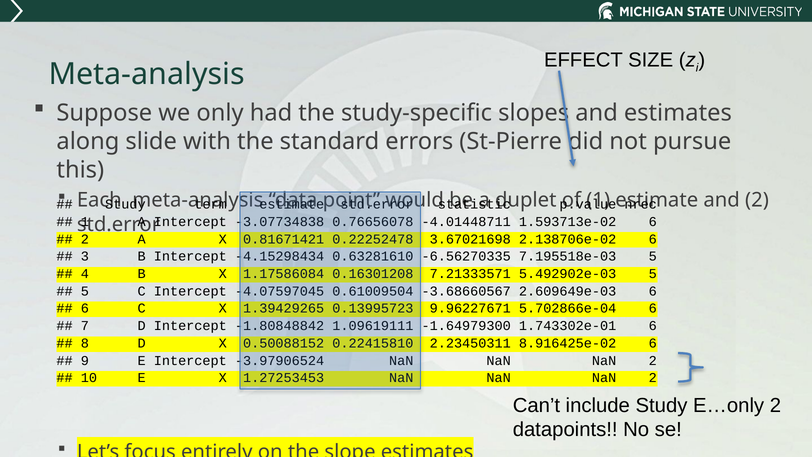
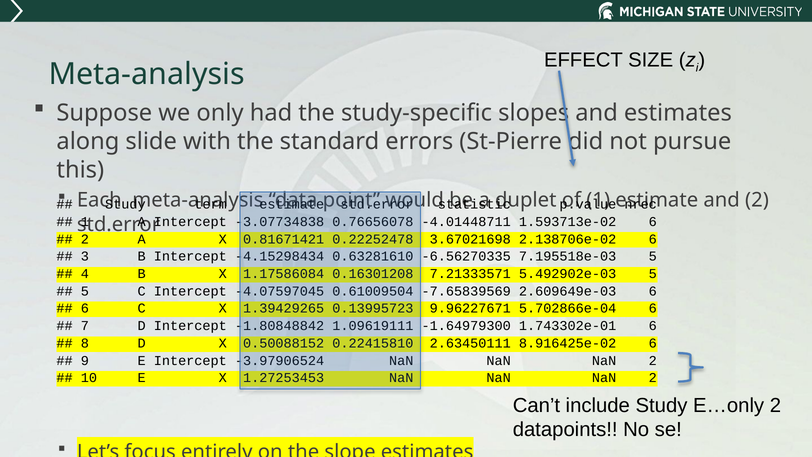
-3.68660567: -3.68660567 -> -7.65839569
2.23450311: 2.23450311 -> 2.63450111
